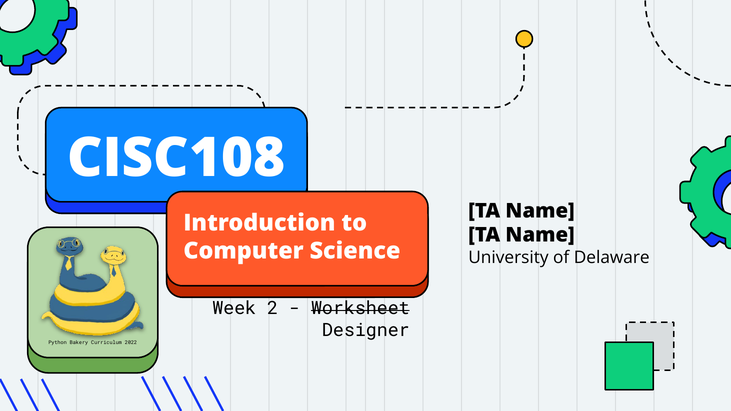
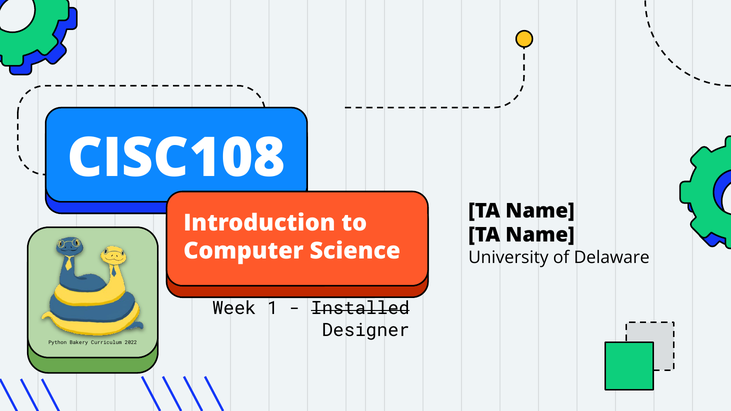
2: 2 -> 1
Worksheet: Worksheet -> Installed
